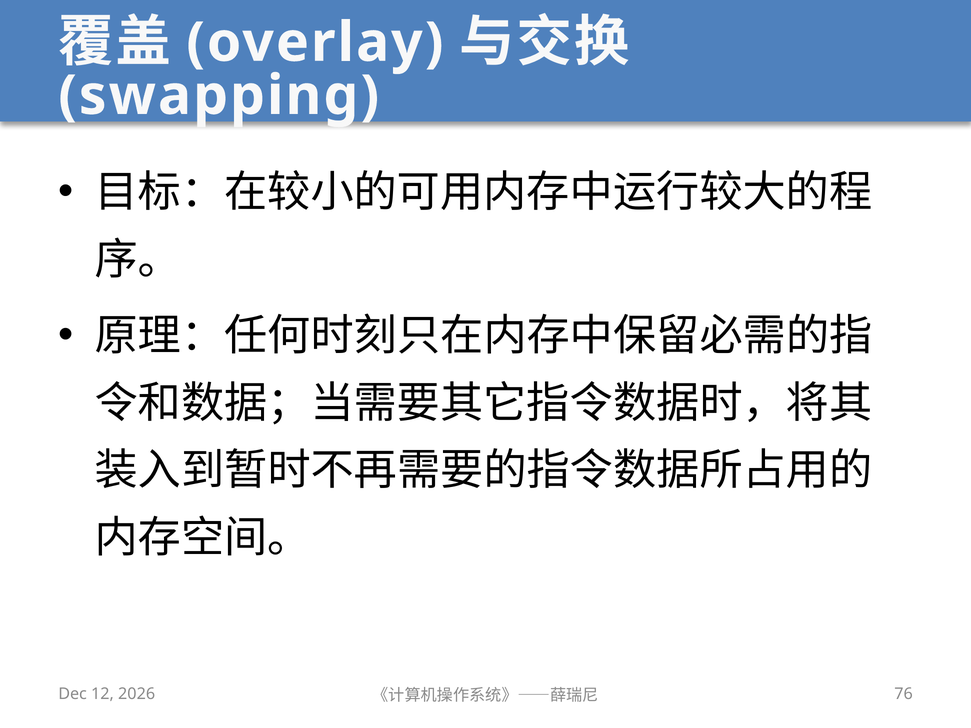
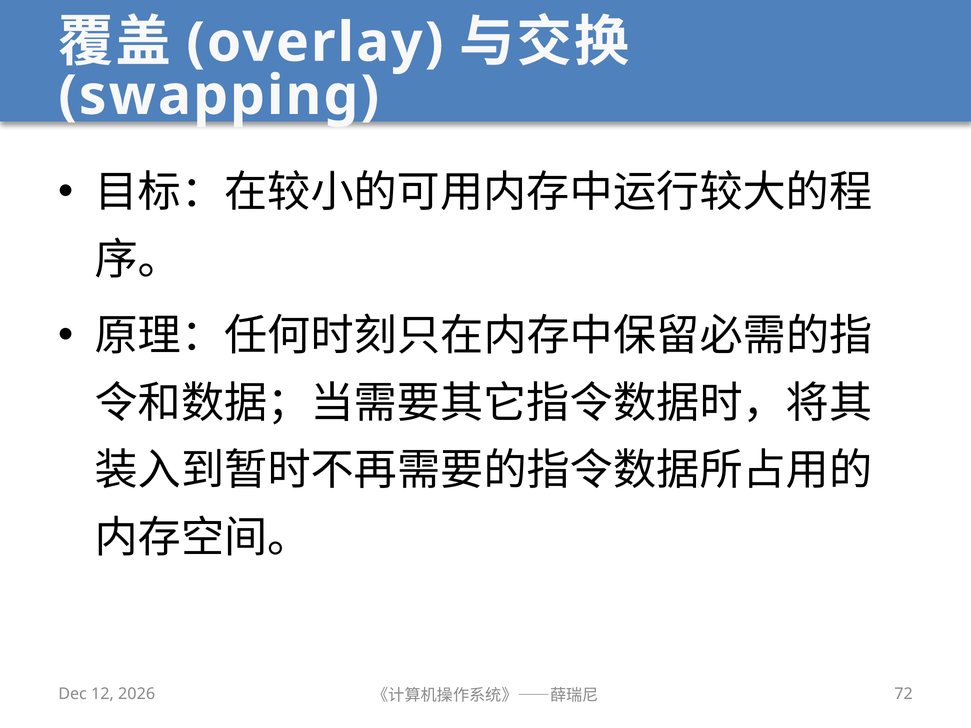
76: 76 -> 72
